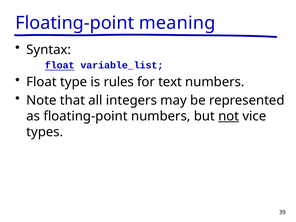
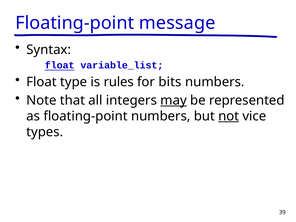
meaning: meaning -> message
text: text -> bits
may underline: none -> present
